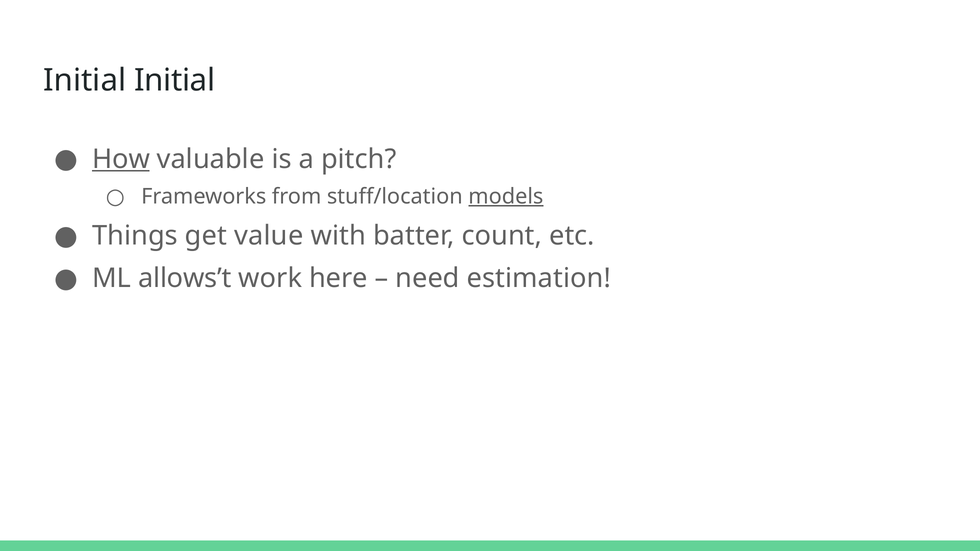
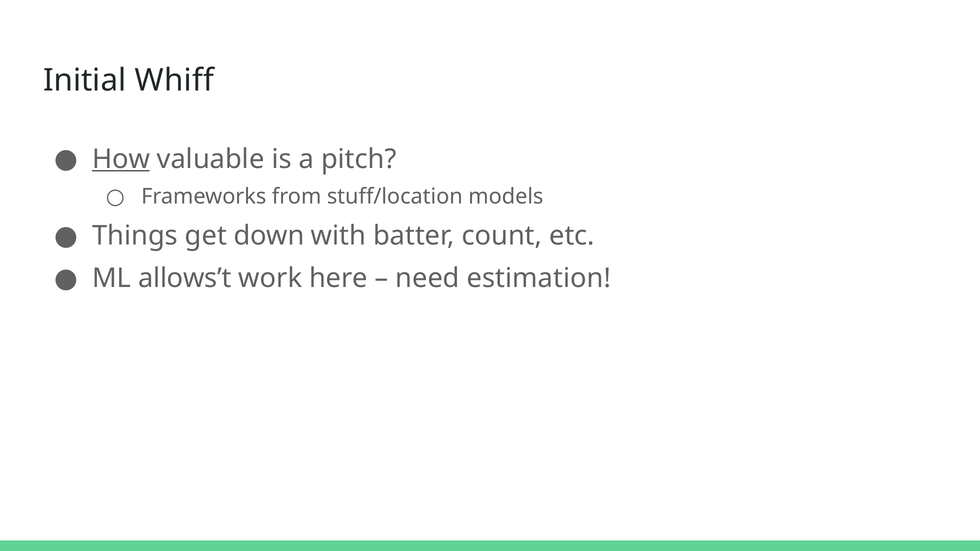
Initial Initial: Initial -> Whiff
models underline: present -> none
value: value -> down
